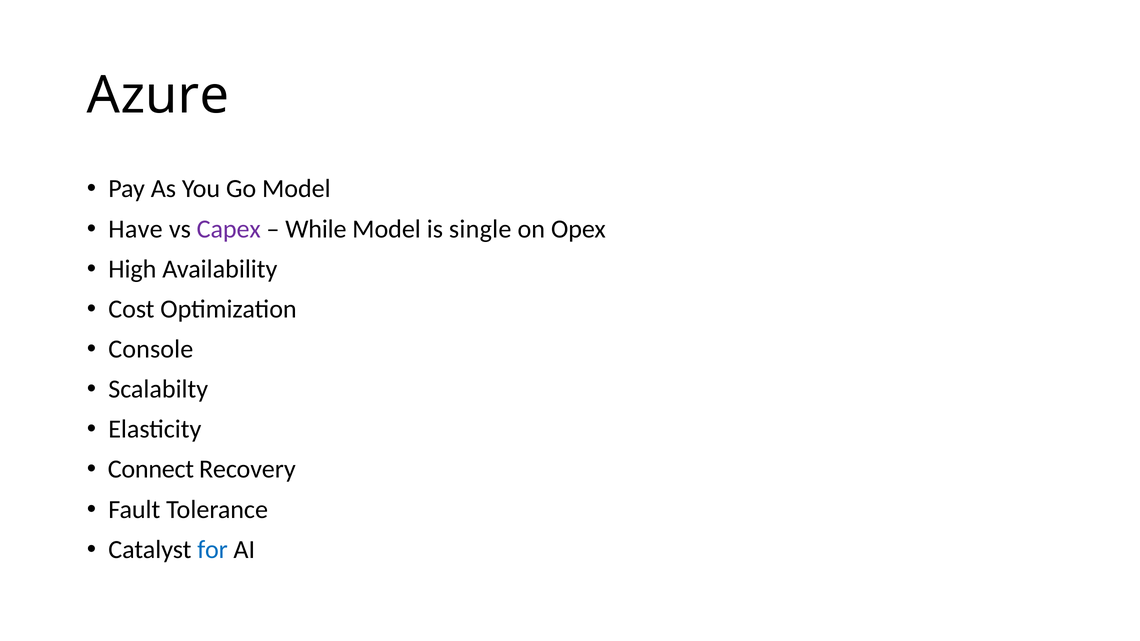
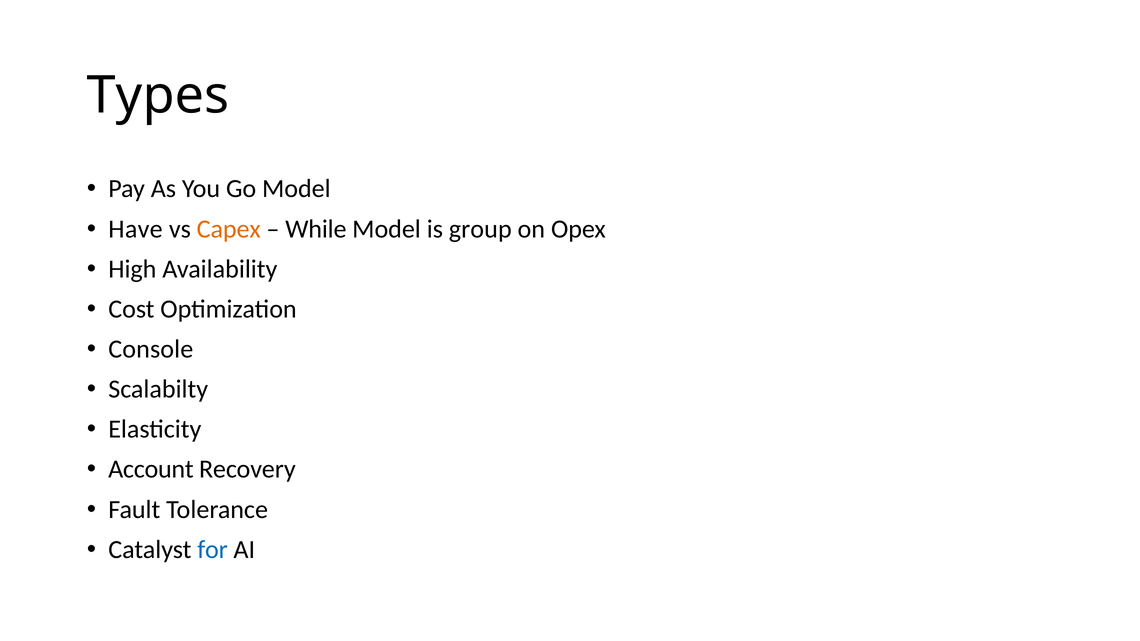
Azure: Azure -> Types
Capex colour: purple -> orange
single: single -> group
Connect: Connect -> Account
